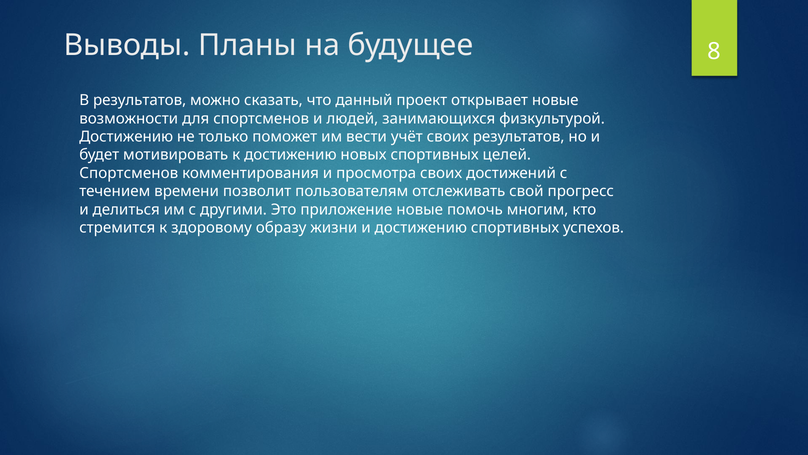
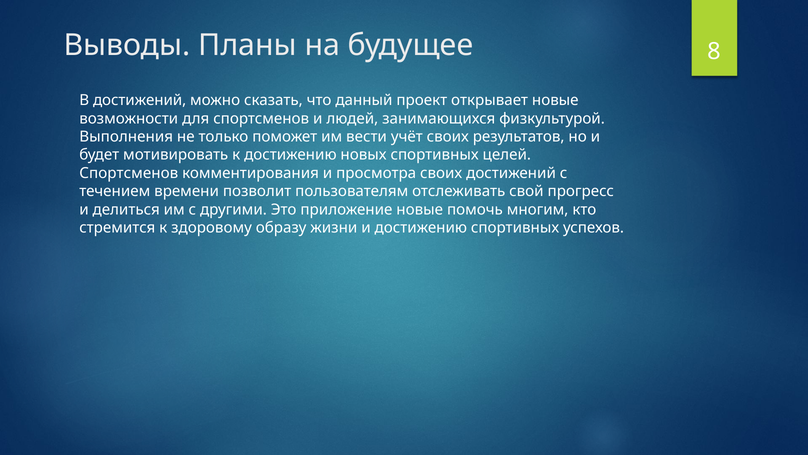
В результатов: результатов -> достижений
Достижению at (126, 137): Достижению -> Выполнения
